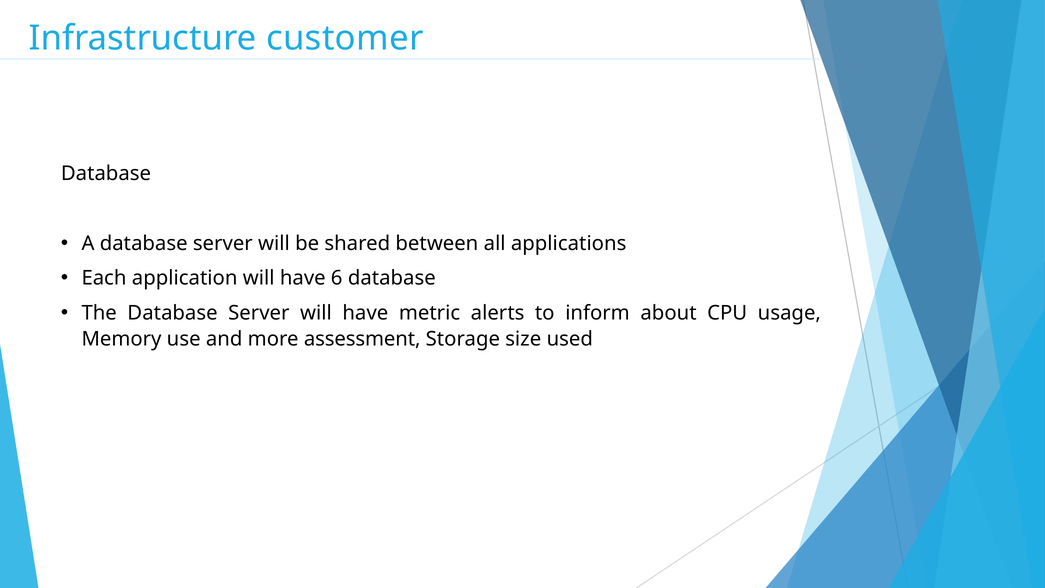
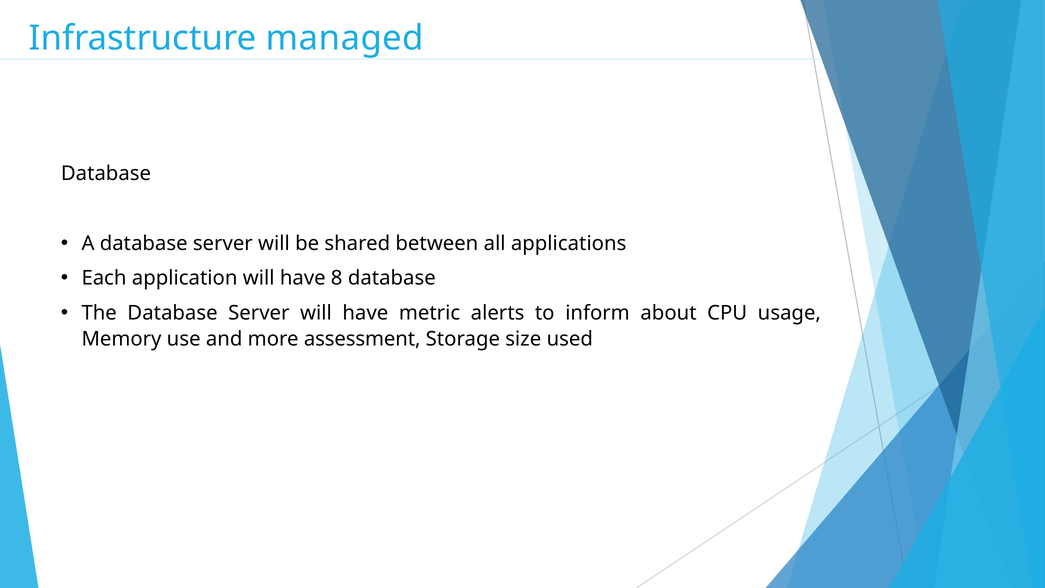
customer: customer -> managed
6: 6 -> 8
